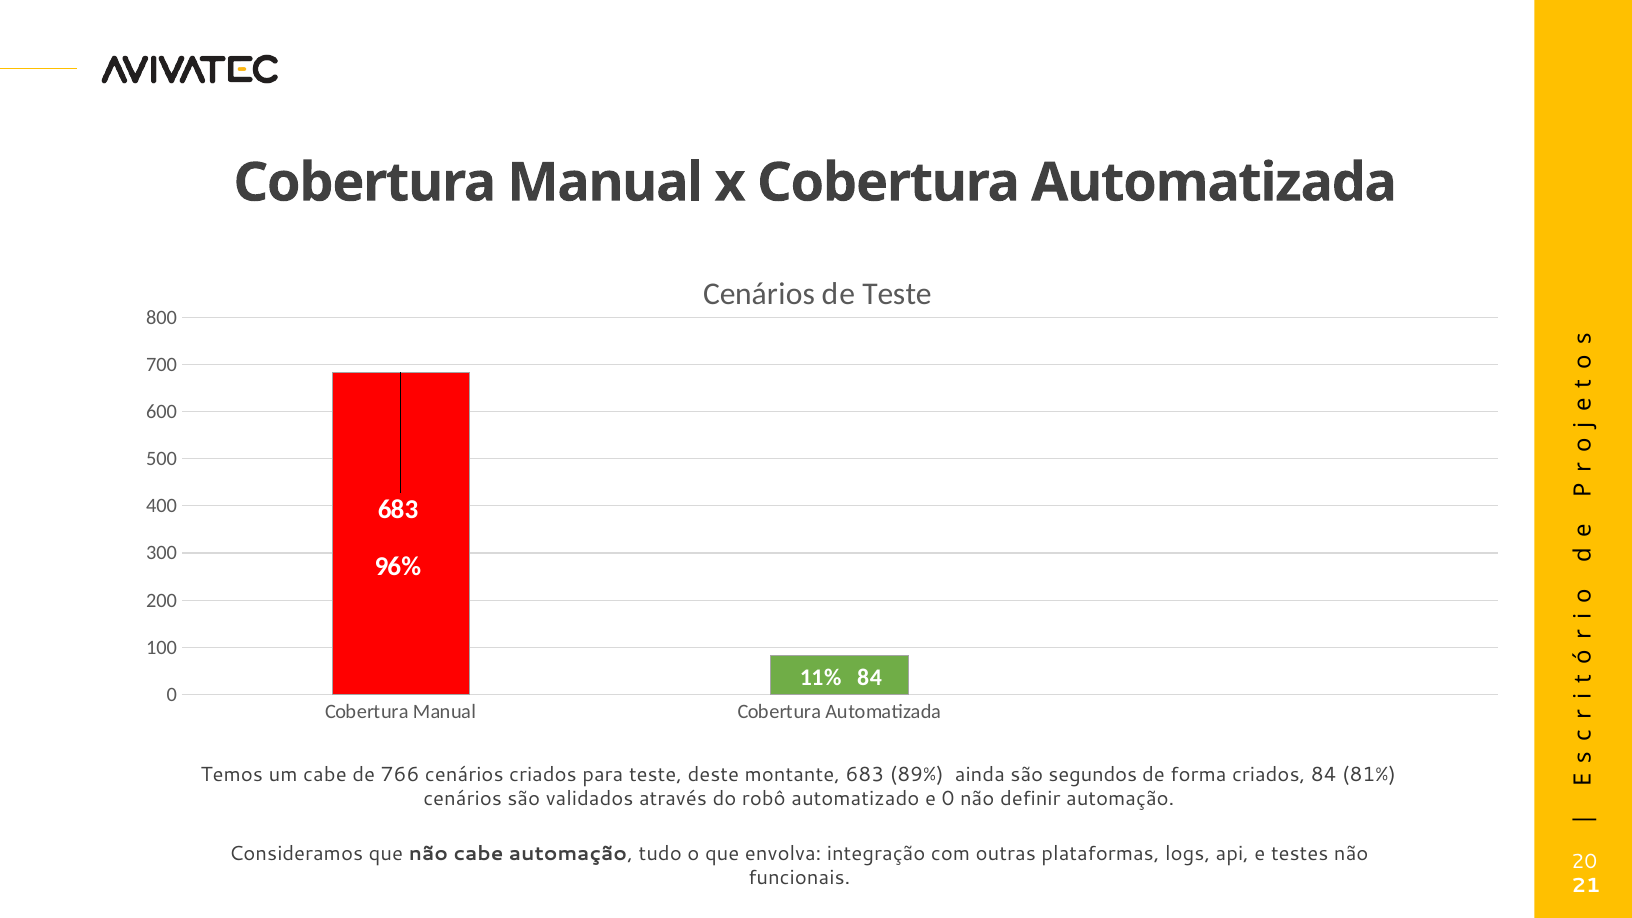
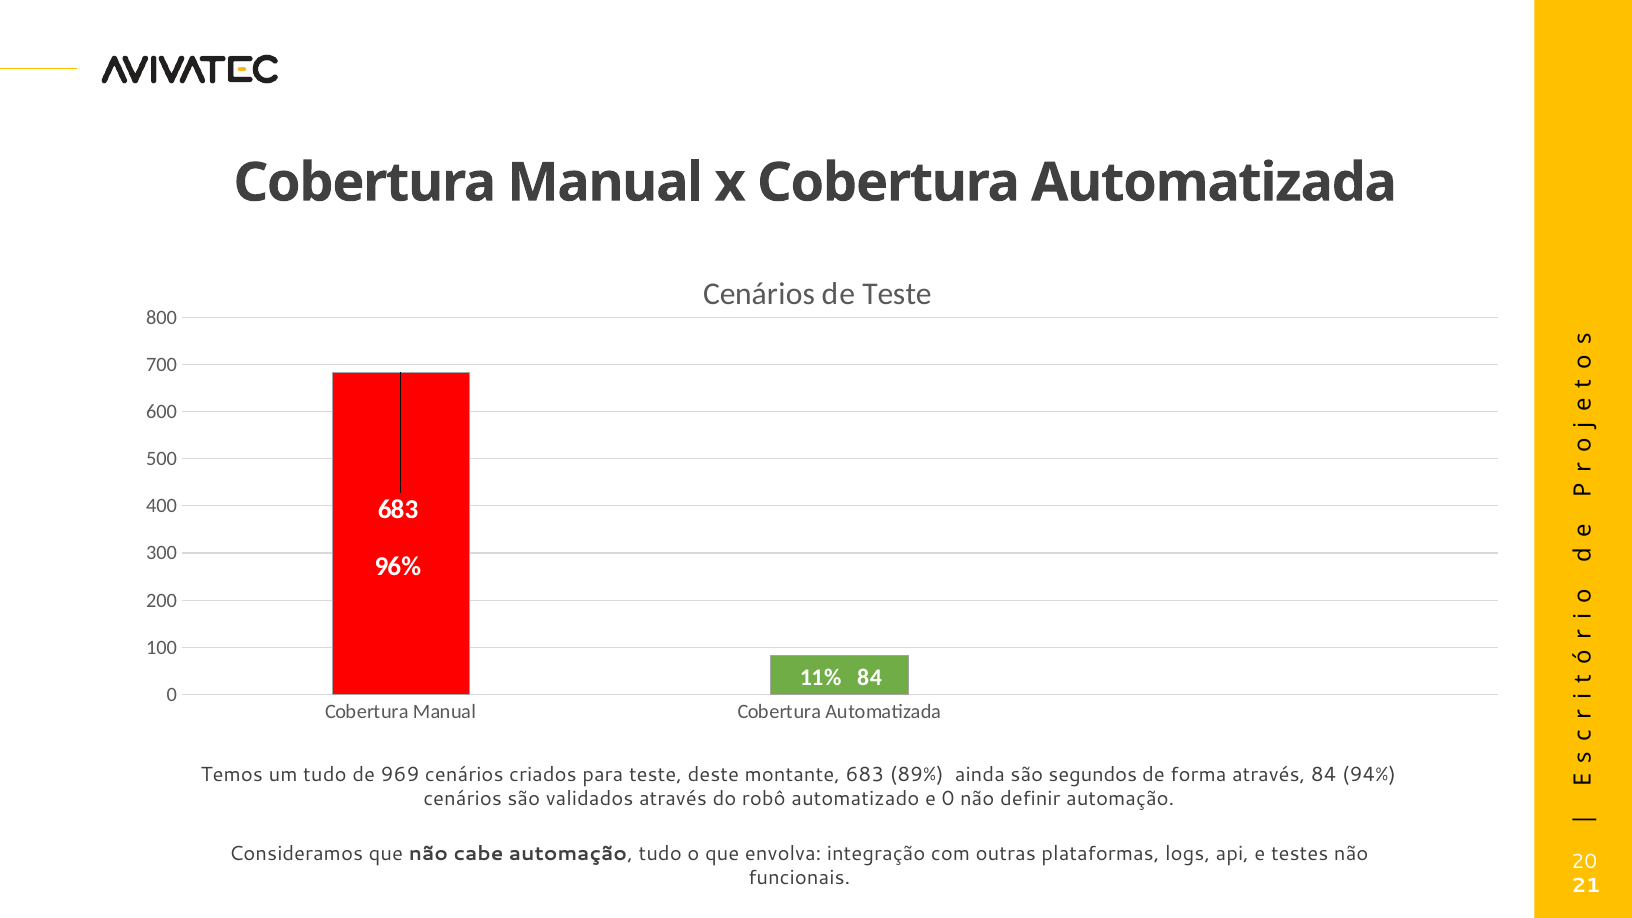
um cabe: cabe -> tudo
766: 766 -> 969
forma criados: criados -> através
81%: 81% -> 94%
